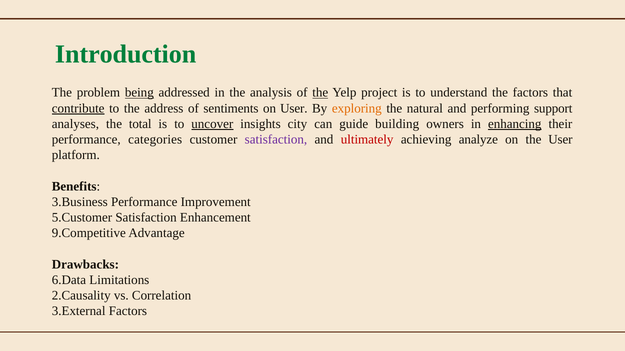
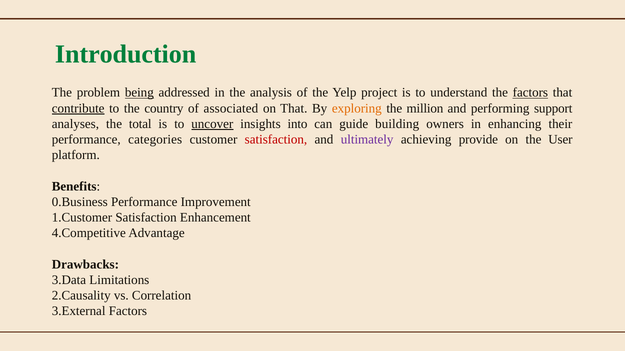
the at (320, 93) underline: present -> none
factors at (530, 93) underline: none -> present
address: address -> country
sentiments: sentiments -> associated
on User: User -> That
natural: natural -> million
city: city -> into
enhancing underline: present -> none
satisfaction at (276, 140) colour: purple -> red
ultimately colour: red -> purple
analyze: analyze -> provide
3.Business: 3.Business -> 0.Business
5.Customer: 5.Customer -> 1.Customer
9.Competitive: 9.Competitive -> 4.Competitive
6.Data: 6.Data -> 3.Data
